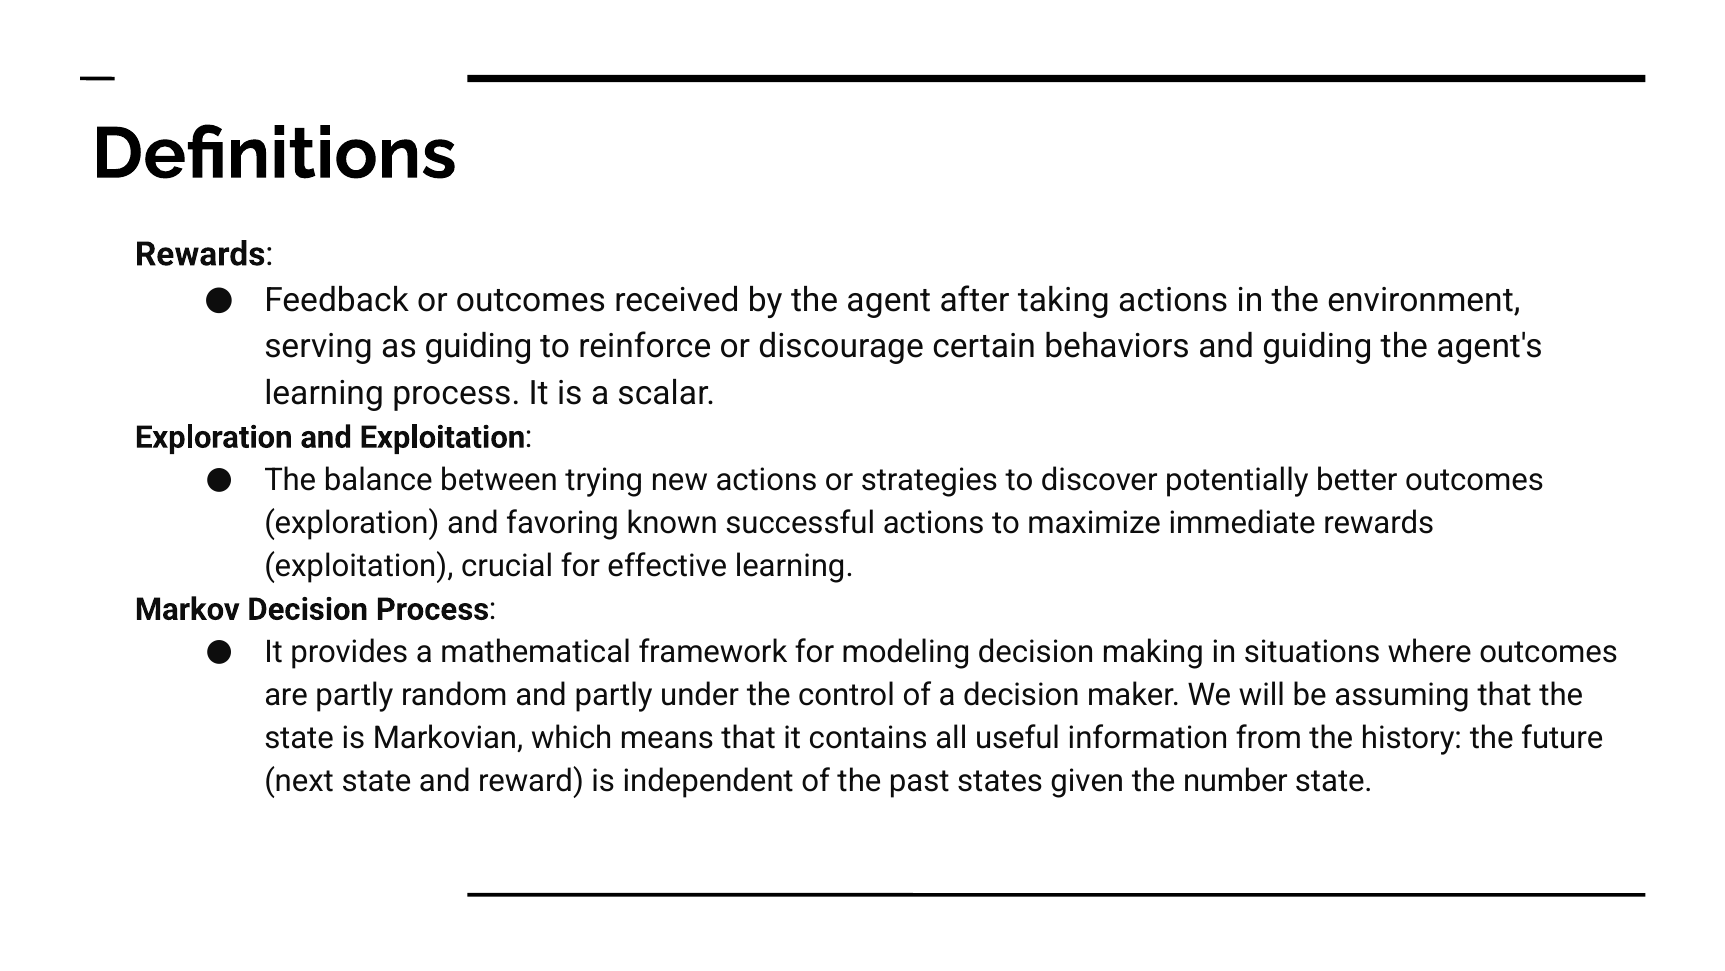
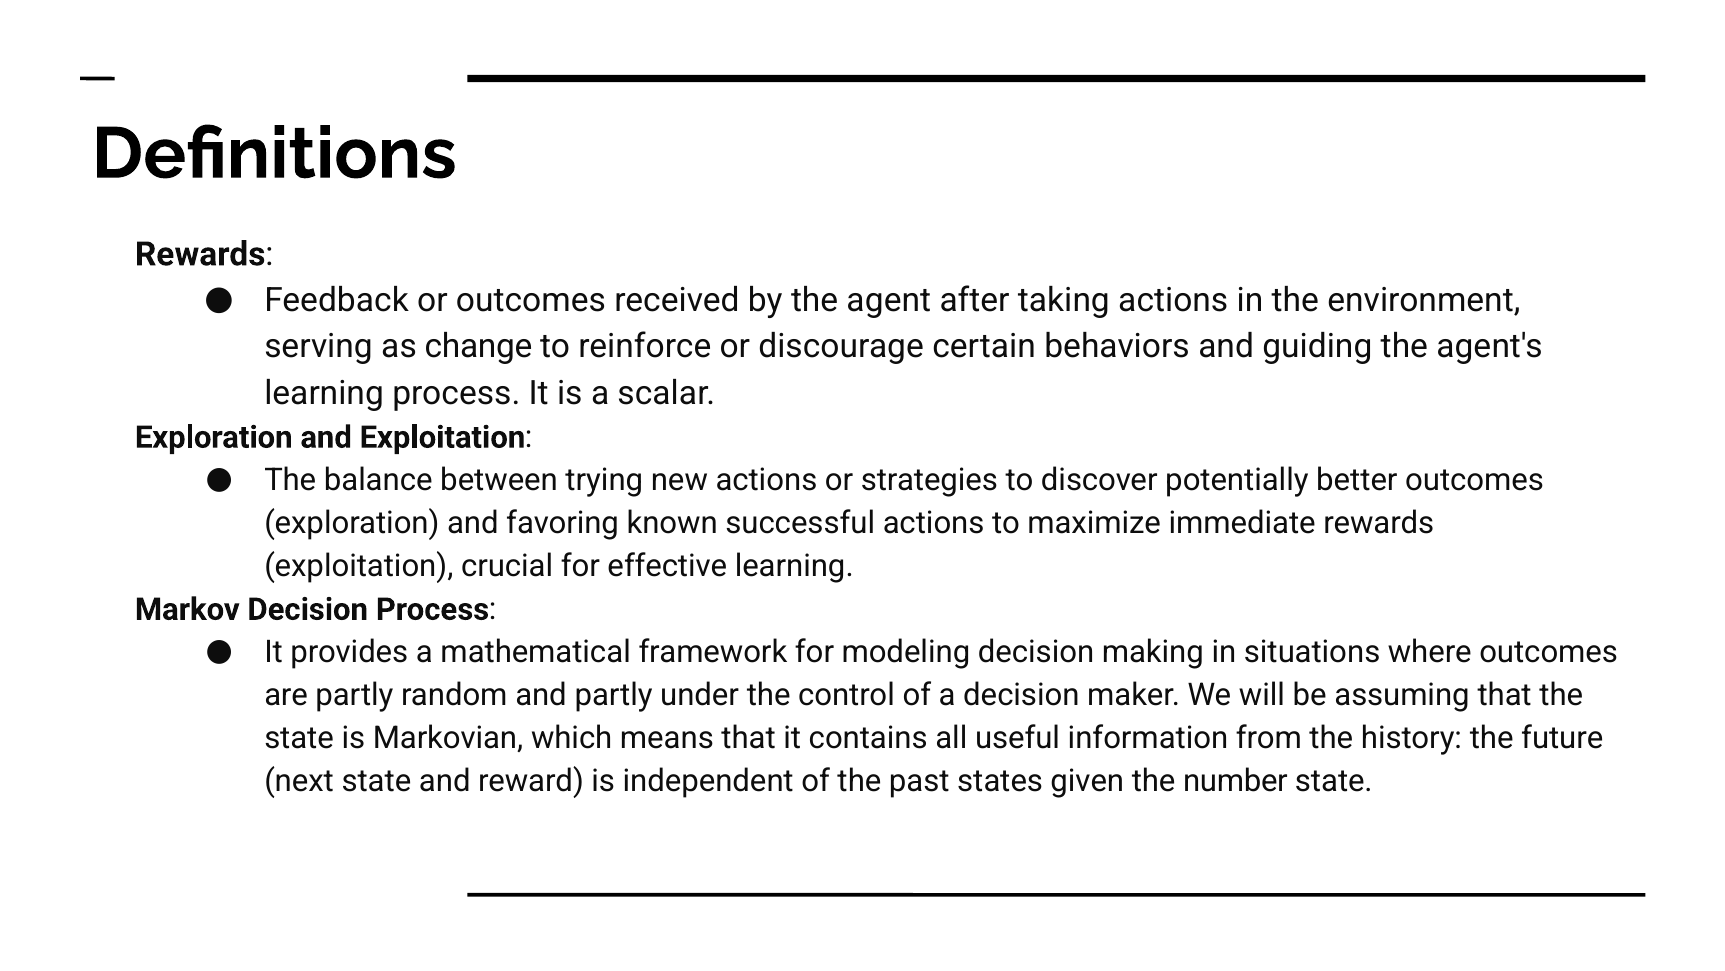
as guiding: guiding -> change
